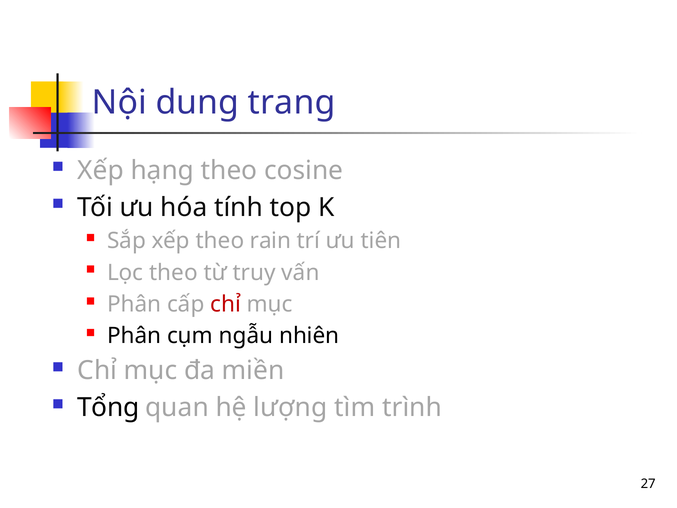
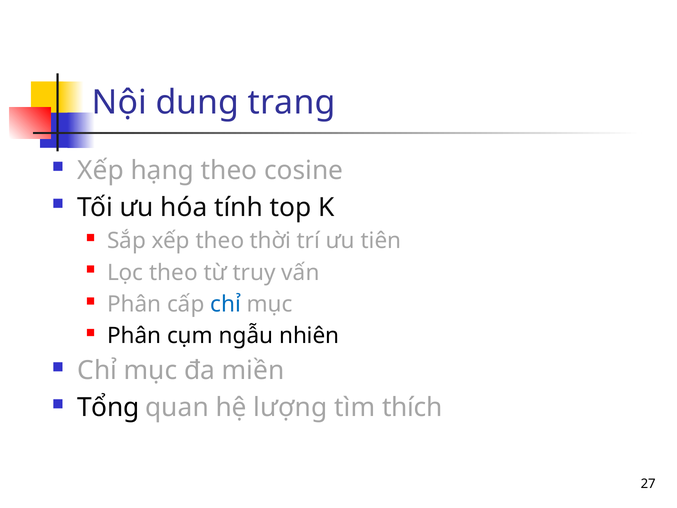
rain: rain -> thời
chỉ at (226, 304) colour: red -> blue
trình: trình -> thích
